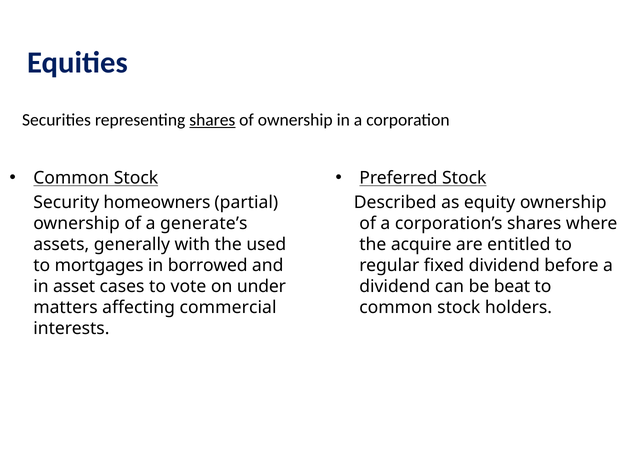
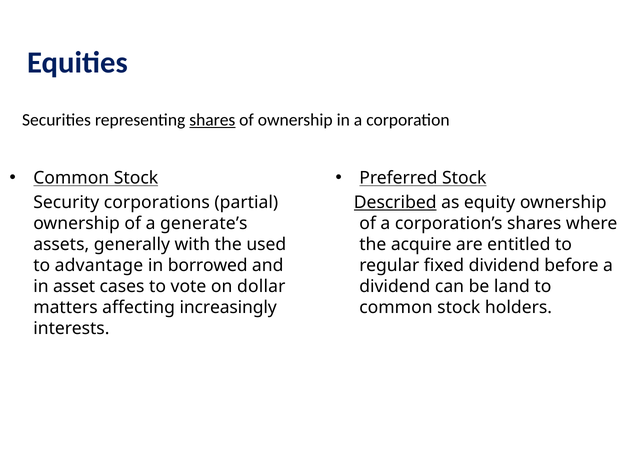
homeowners: homeowners -> corporations
Described underline: none -> present
mortgages: mortgages -> advantage
under: under -> dollar
beat: beat -> land
commercial: commercial -> increasingly
